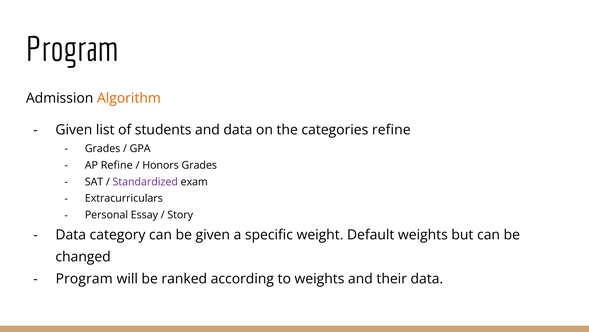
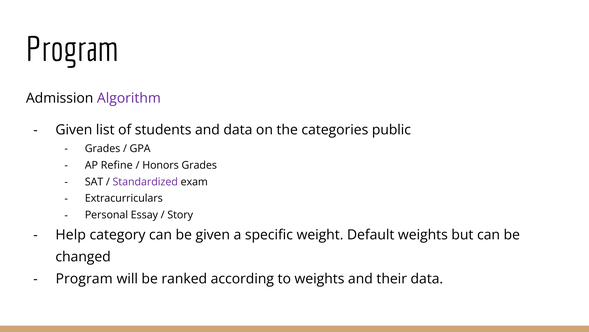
Algorithm colour: orange -> purple
categories refine: refine -> public
Data at (71, 234): Data -> Help
